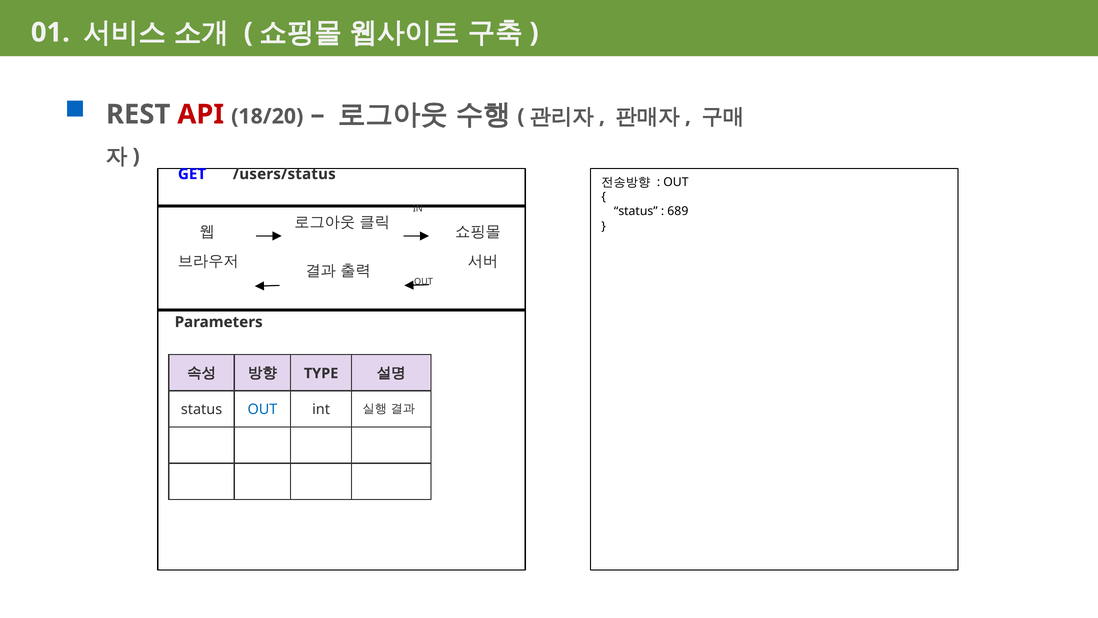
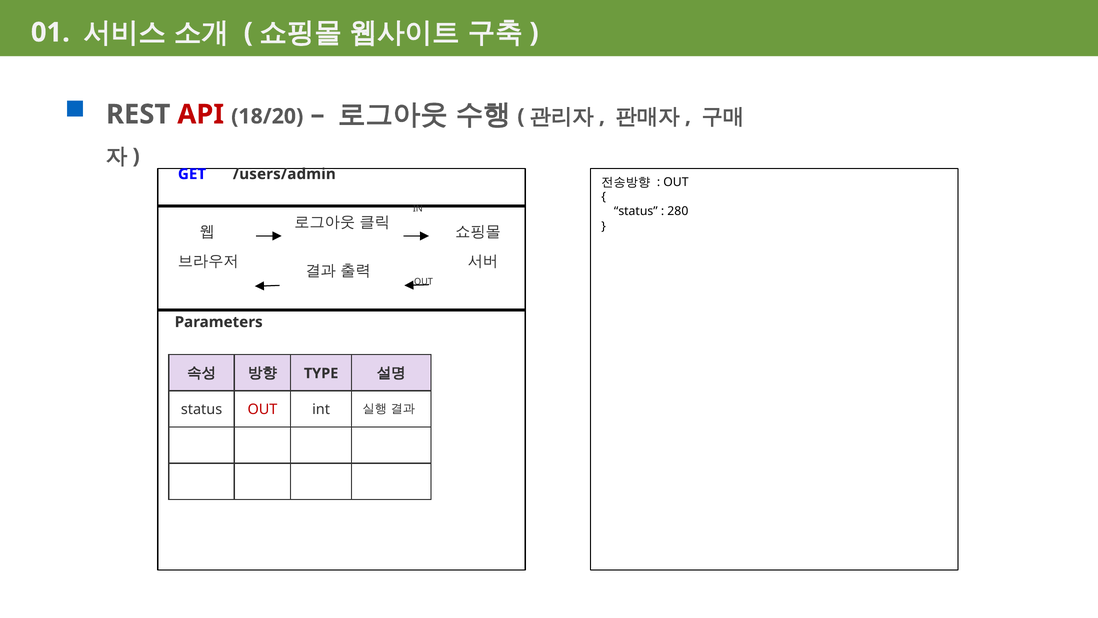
/users/status: /users/status -> /users/admin
689: 689 -> 280
OUT at (262, 409) colour: blue -> red
